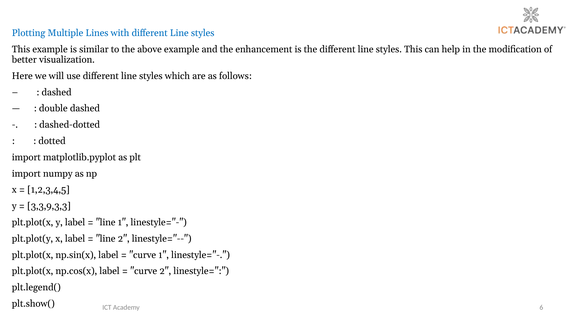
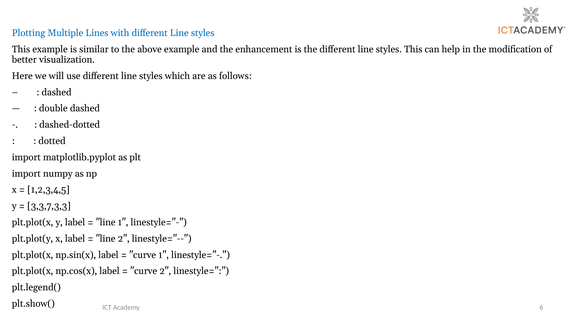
3,3,9,3,3: 3,3,9,3,3 -> 3,3,7,3,3
